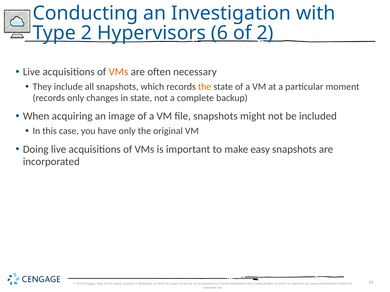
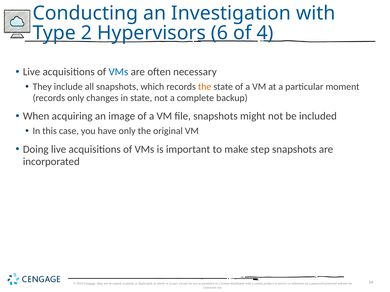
of 2: 2 -> 4
VMs at (118, 72) colour: orange -> blue
easy: easy -> step
